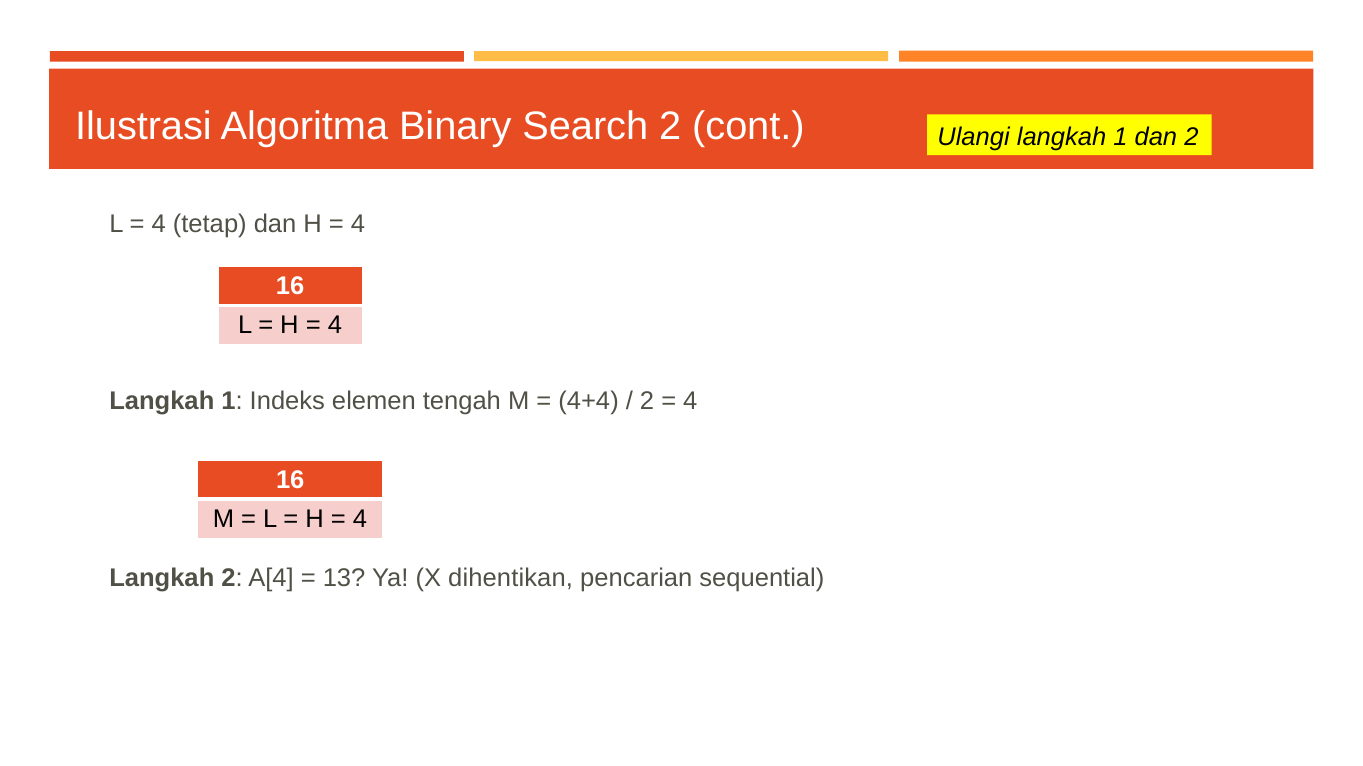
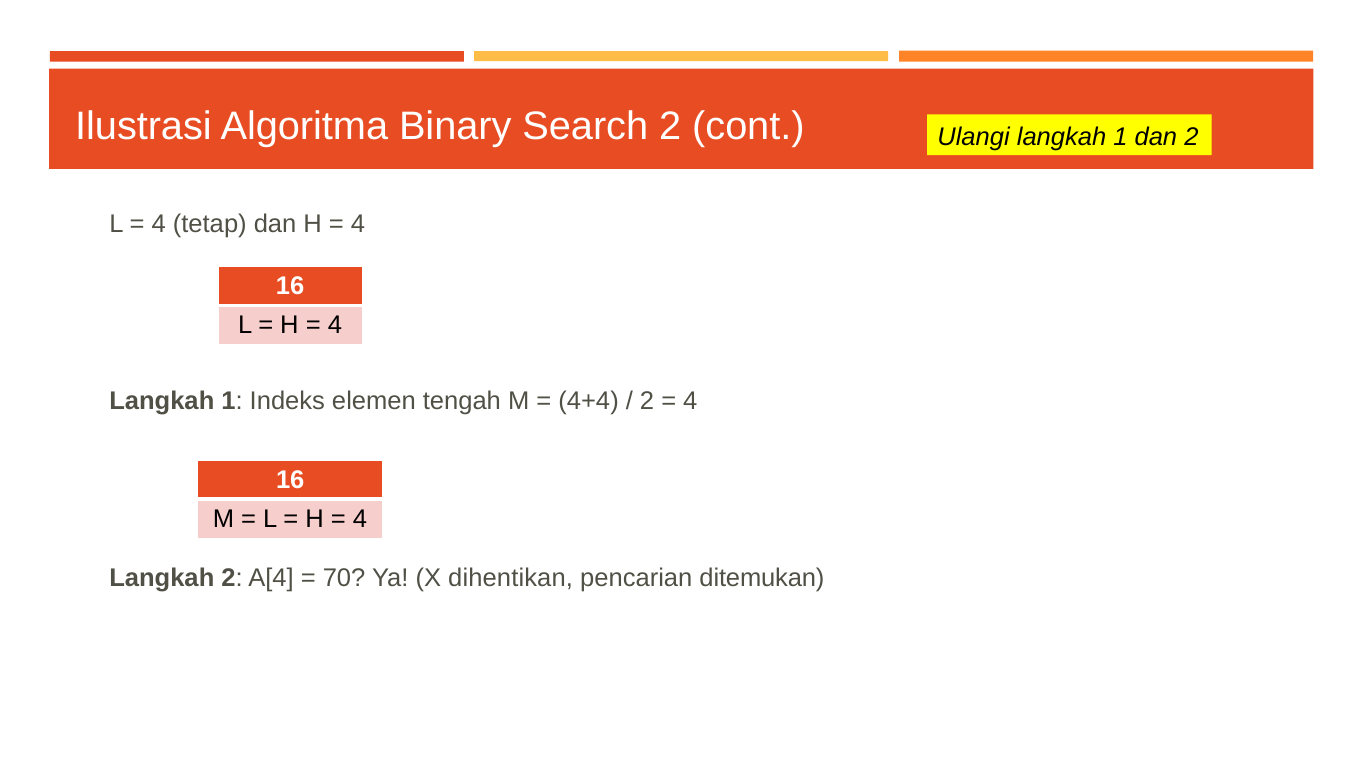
13: 13 -> 70
sequential: sequential -> ditemukan
